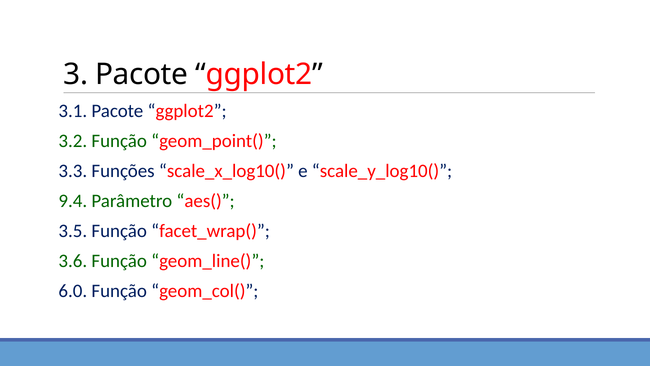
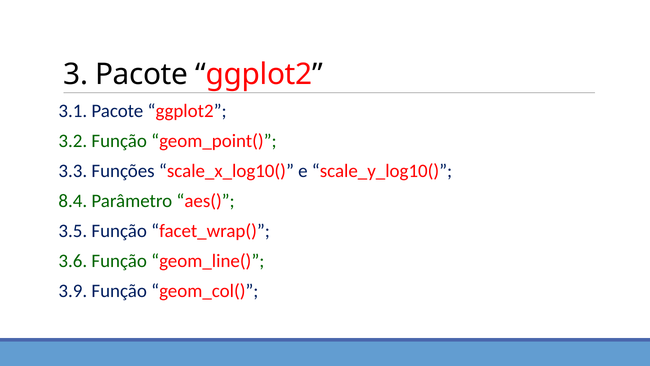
9.4: 9.4 -> 8.4
6.0: 6.0 -> 3.9
